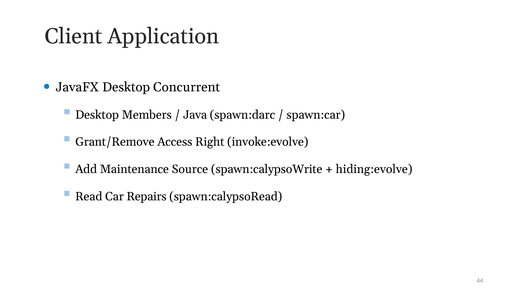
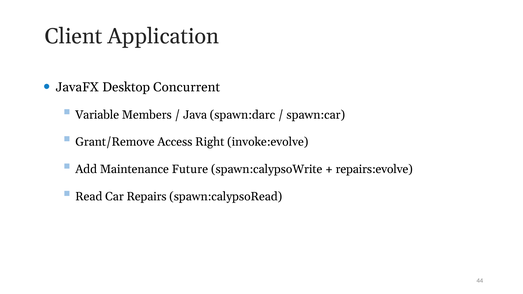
Desktop at (97, 115): Desktop -> Variable
Source: Source -> Future
hiding:evolve: hiding:evolve -> repairs:evolve
